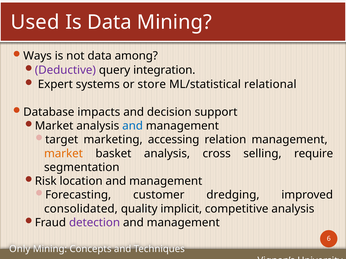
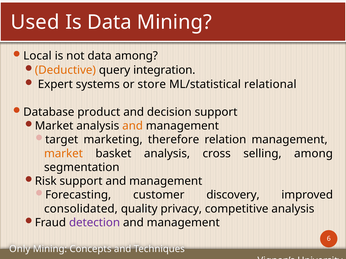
Ways: Ways -> Local
Deductive colour: purple -> orange
impacts: impacts -> product
and at (133, 126) colour: blue -> orange
accessing: accessing -> therefore
selling require: require -> among
Risk location: location -> support
dredging: dredging -> discovery
implicit: implicit -> privacy
